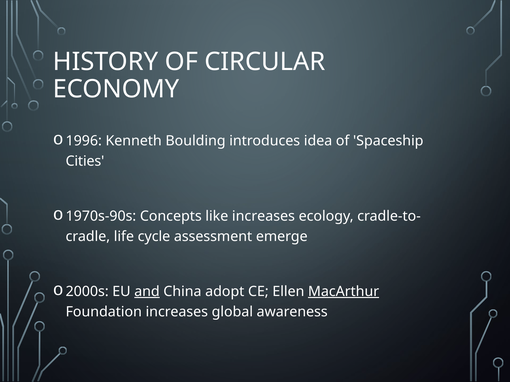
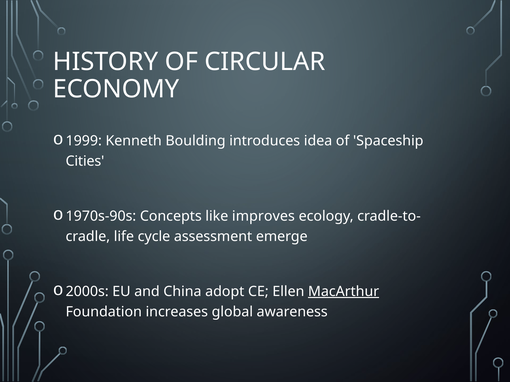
1996: 1996 -> 1999
like increases: increases -> improves
and underline: present -> none
